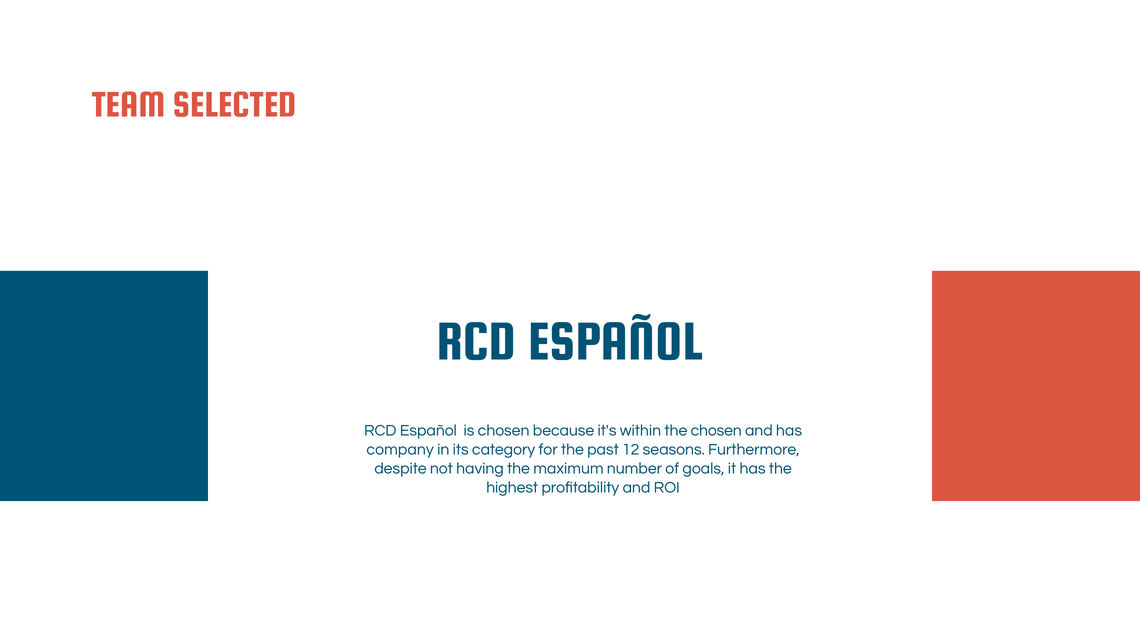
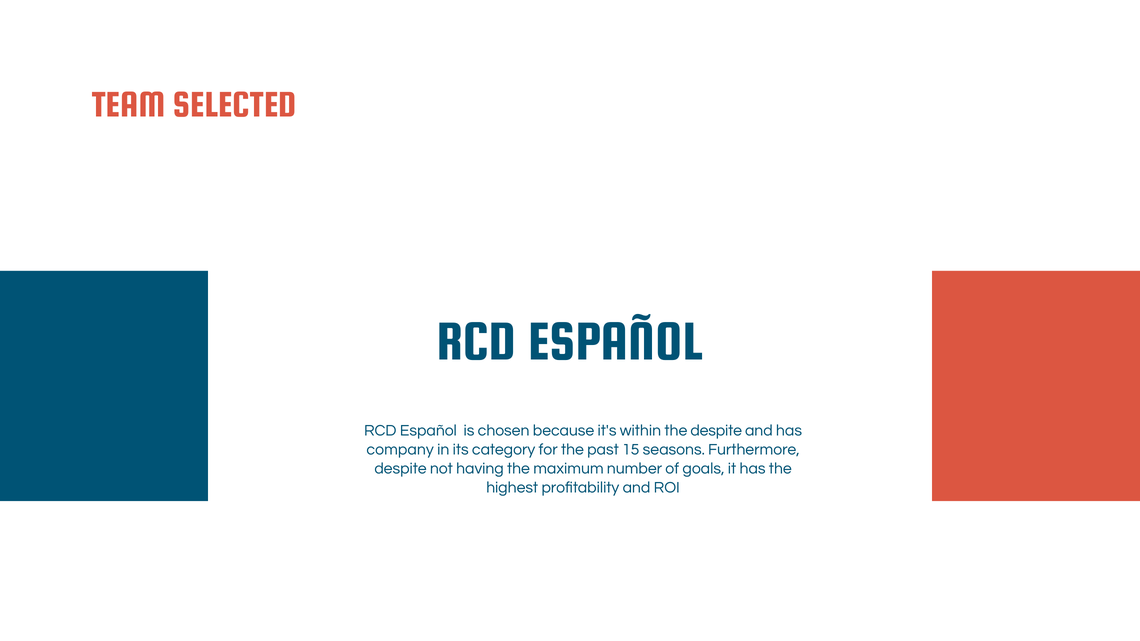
the chosen: chosen -> despite
12: 12 -> 15
